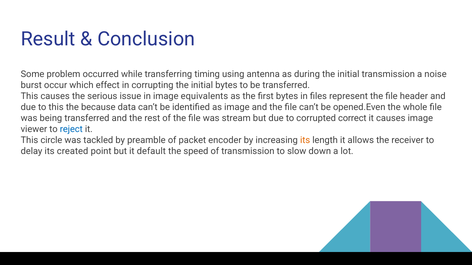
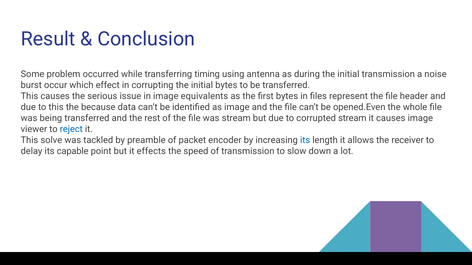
corrupted correct: correct -> stream
circle: circle -> solve
its at (305, 140) colour: orange -> blue
created: created -> capable
default: default -> effects
